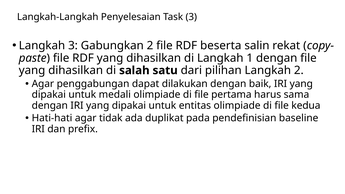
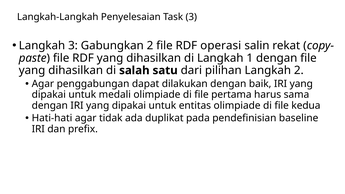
beserta: beserta -> operasi
